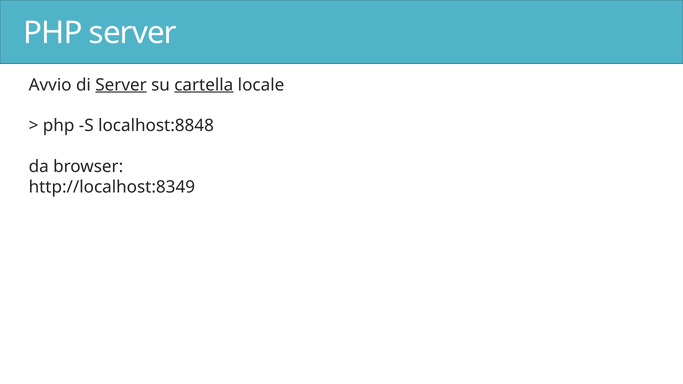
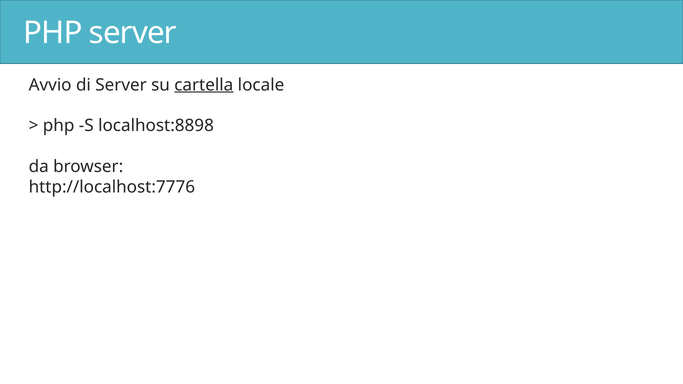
Server at (121, 85) underline: present -> none
localhost:8848: localhost:8848 -> localhost:8898
http://localhost:8349: http://localhost:8349 -> http://localhost:7776
